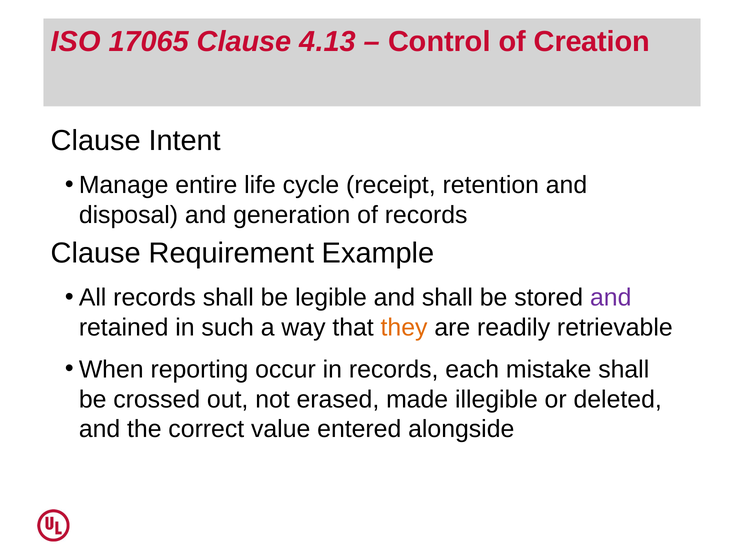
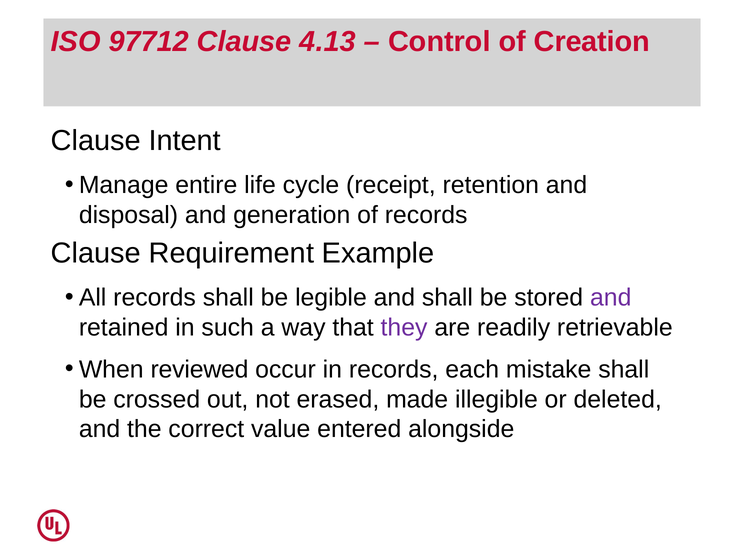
17065: 17065 -> 97712
they colour: orange -> purple
reporting: reporting -> reviewed
